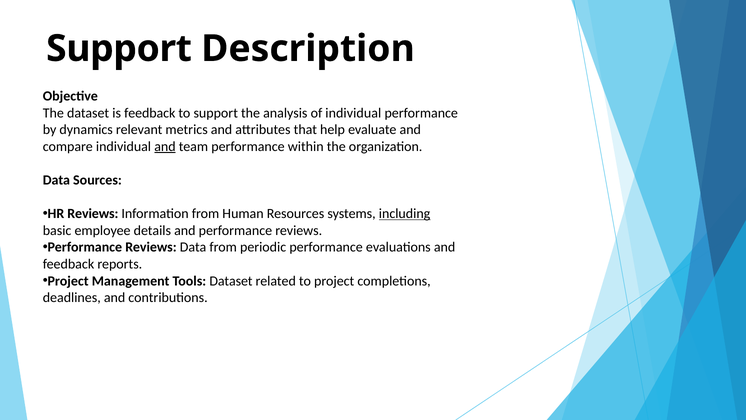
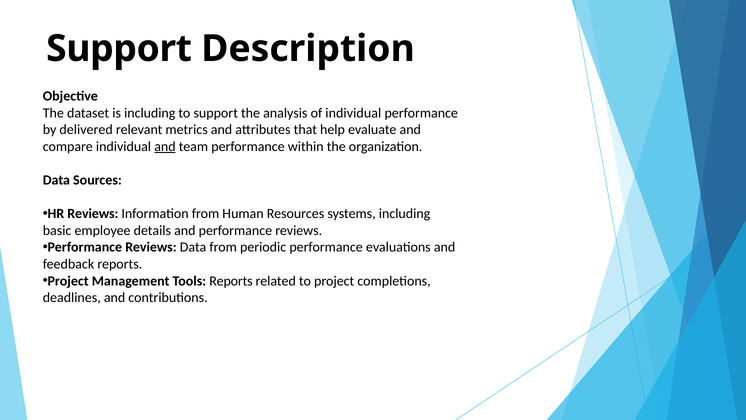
is feedback: feedback -> including
dynamics: dynamics -> delivered
including at (405, 214) underline: present -> none
Tools Dataset: Dataset -> Reports
